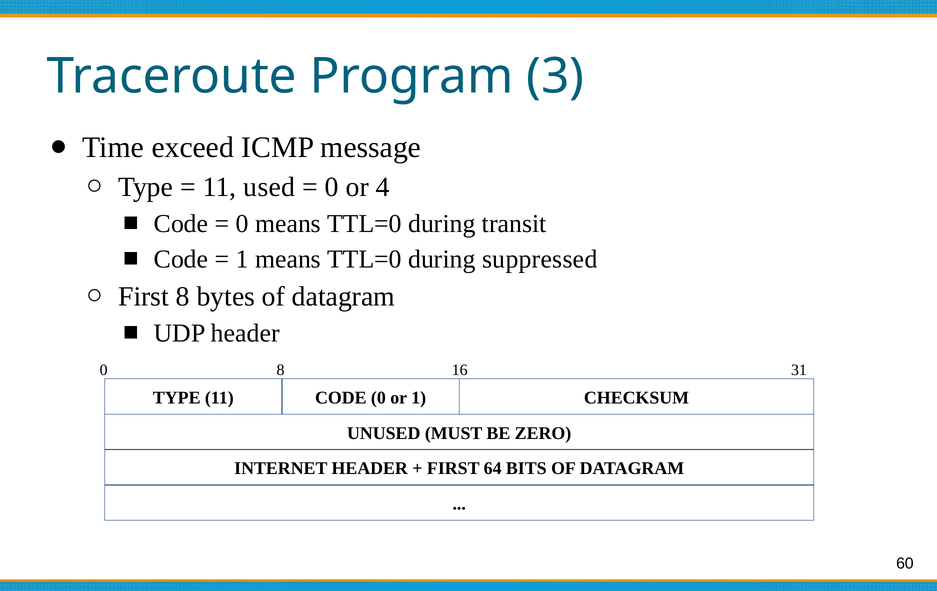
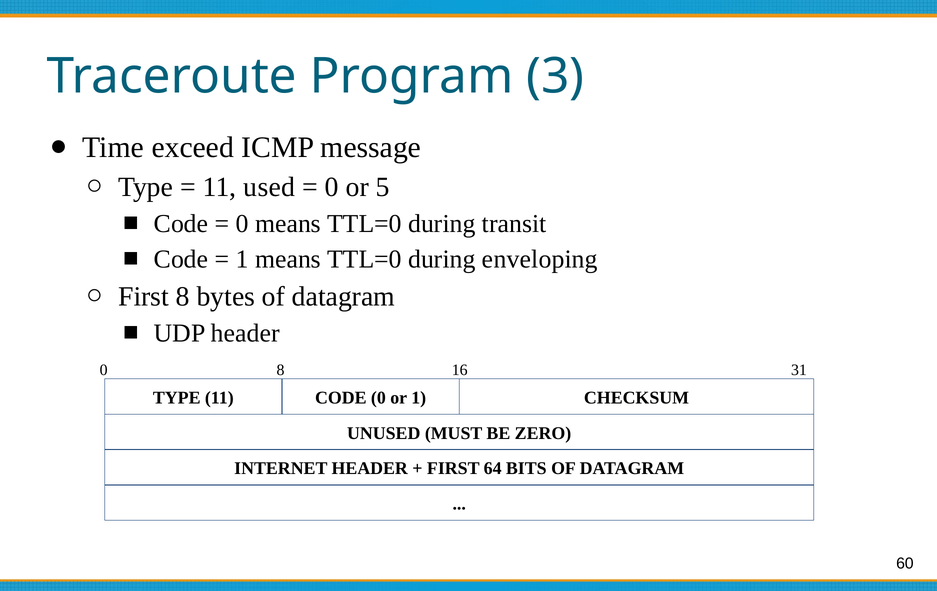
4: 4 -> 5
suppressed: suppressed -> enveloping
